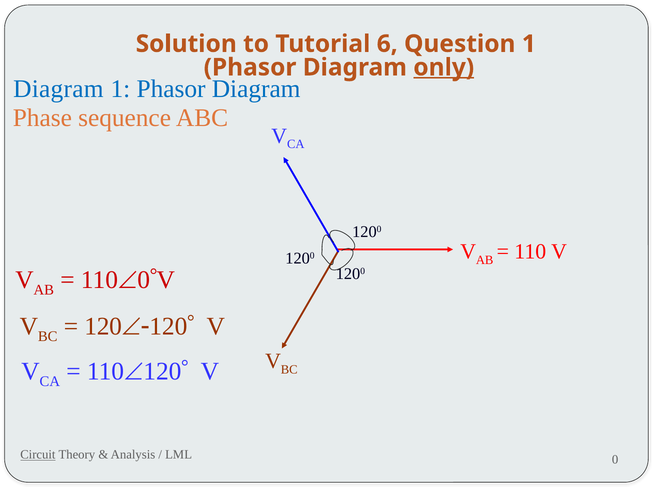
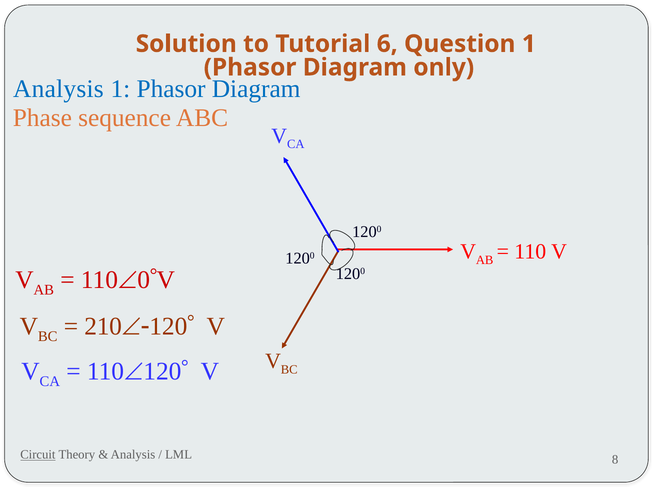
only underline: present -> none
Diagram at (58, 89): Diagram -> Analysis
120: 120 -> 210
0: 0 -> 8
